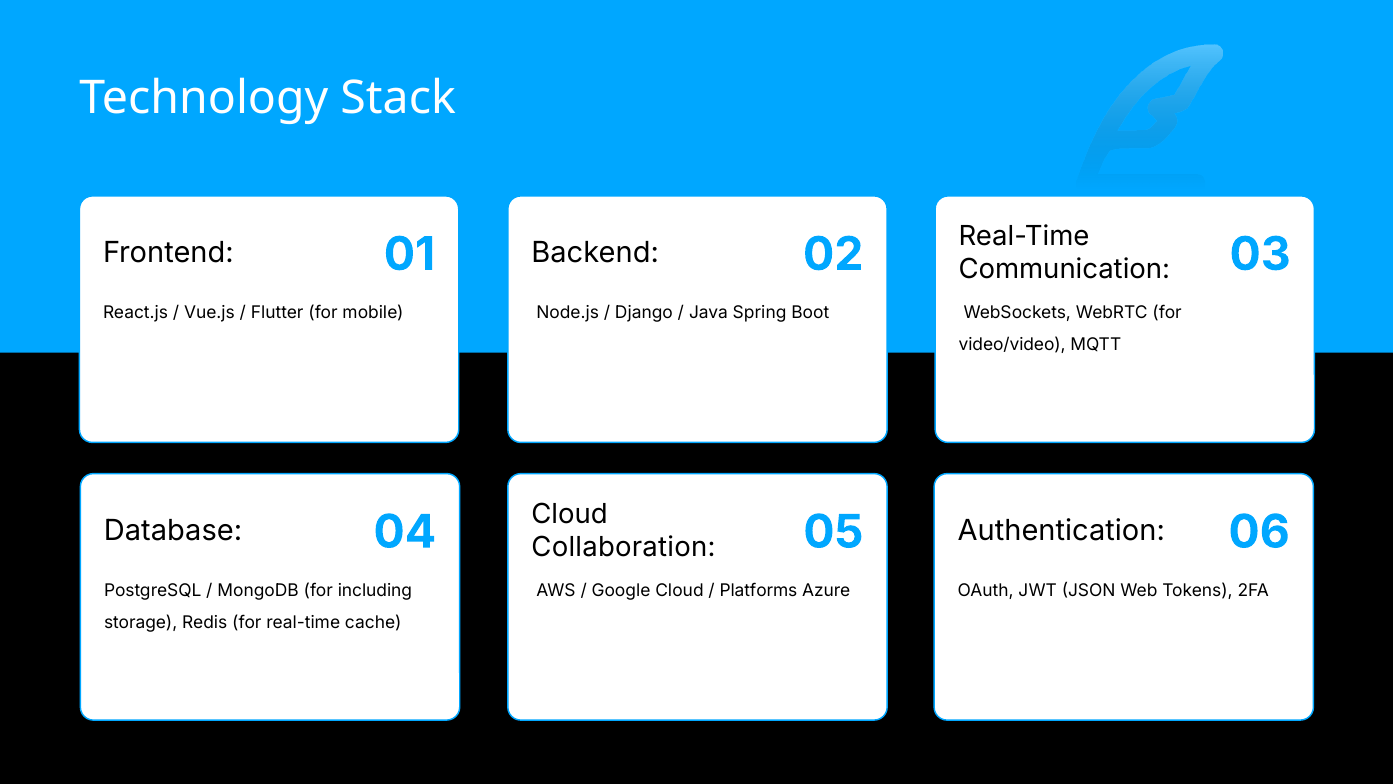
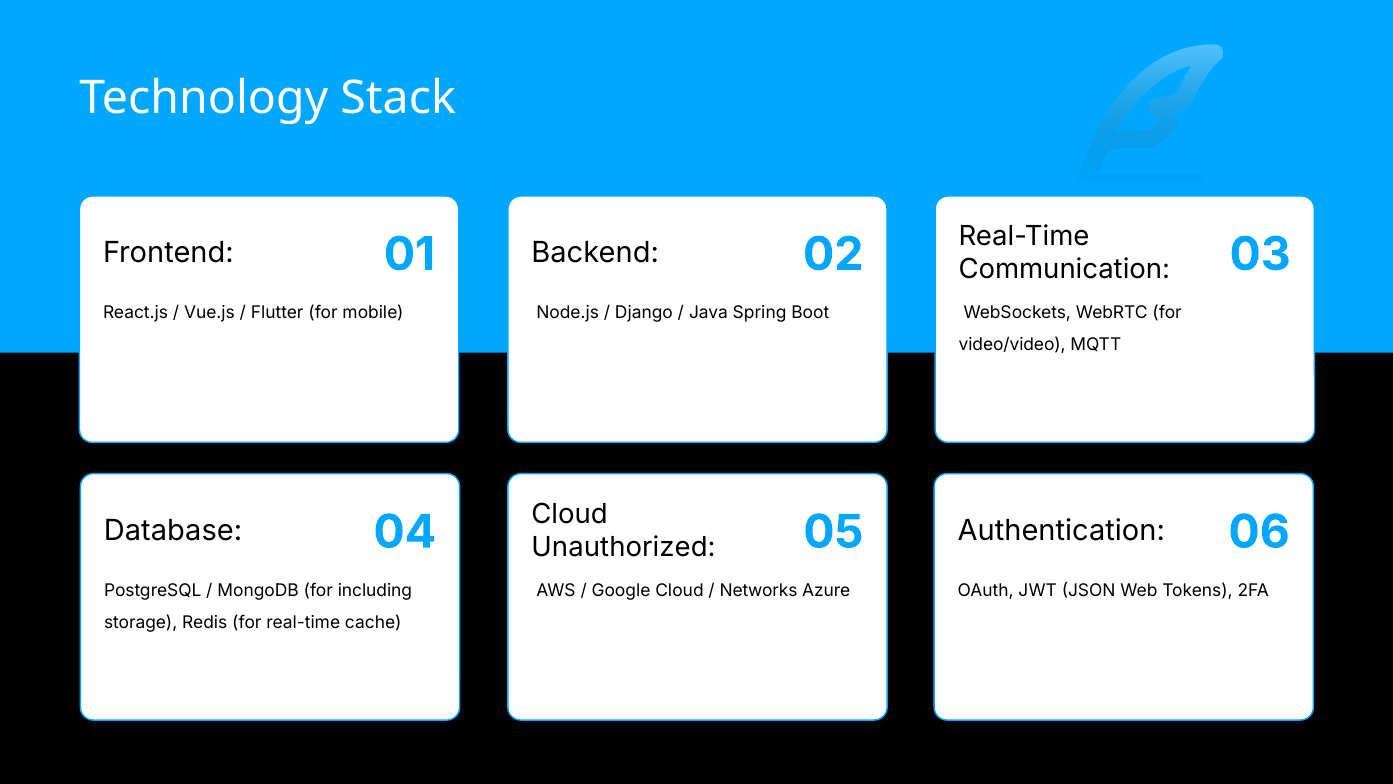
Collaboration: Collaboration -> Unauthorized
Platforms: Platforms -> Networks
